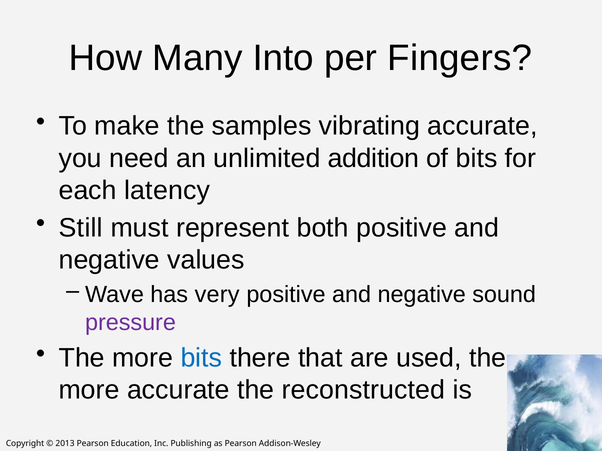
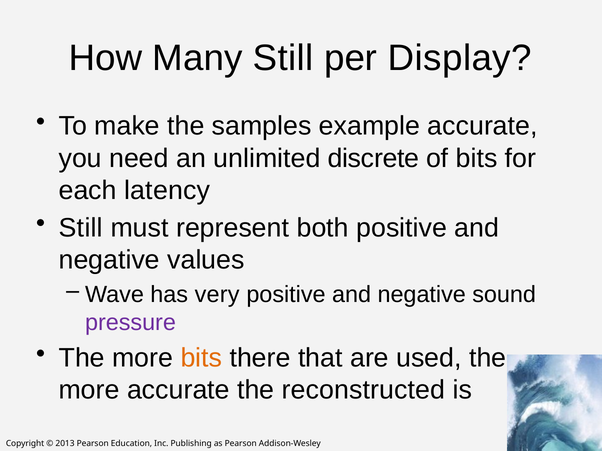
Many Into: Into -> Still
Fingers: Fingers -> Display
vibrating: vibrating -> example
addition: addition -> discrete
bits at (201, 358) colour: blue -> orange
